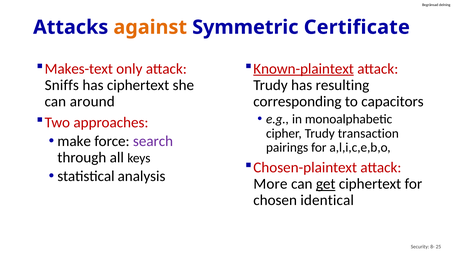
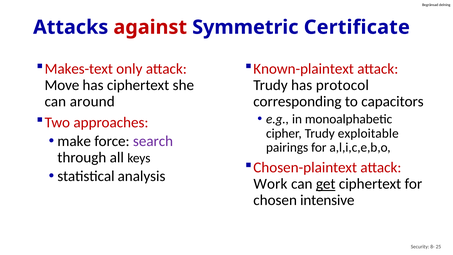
against colour: orange -> red
Known-plaintext underline: present -> none
Sniffs: Sniffs -> Move
resulting: resulting -> protocol
transaction: transaction -> exploitable
More: More -> Work
identical: identical -> intensive
